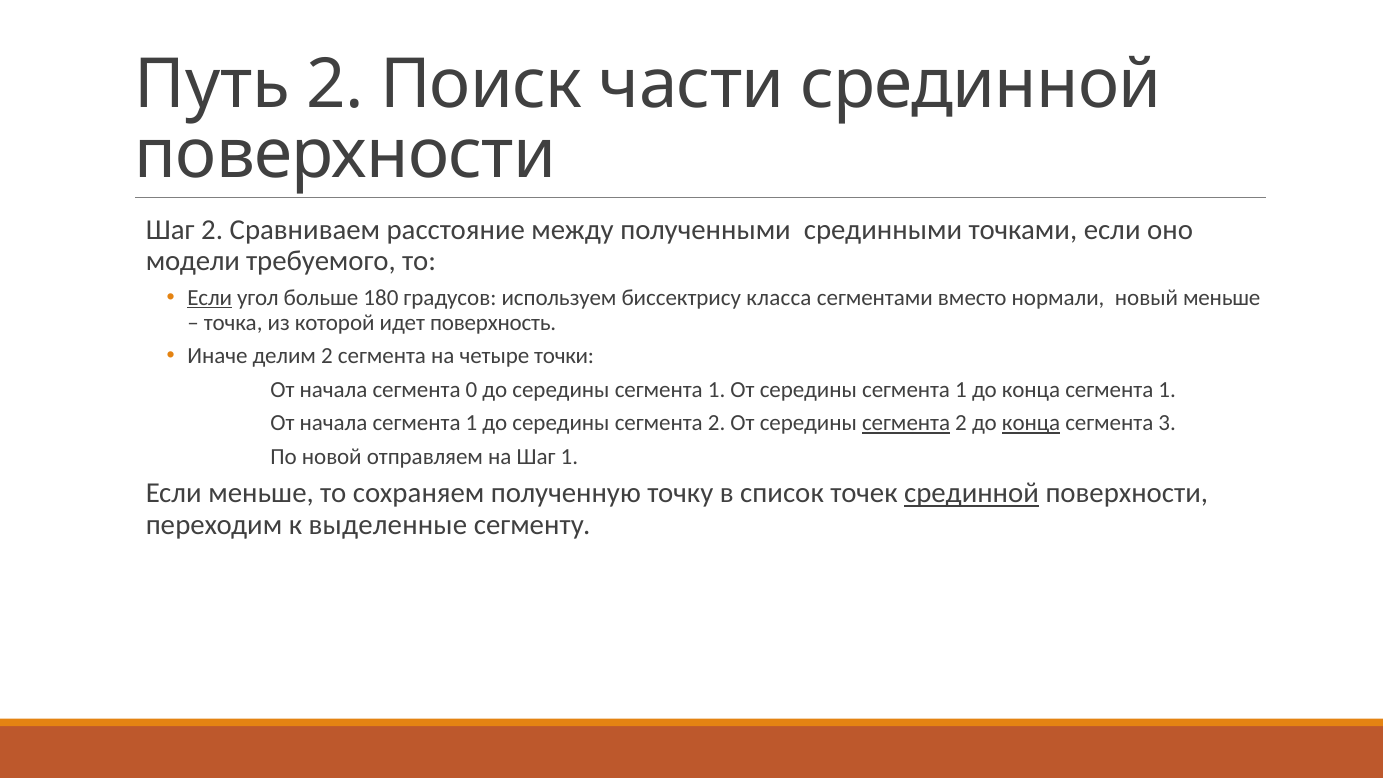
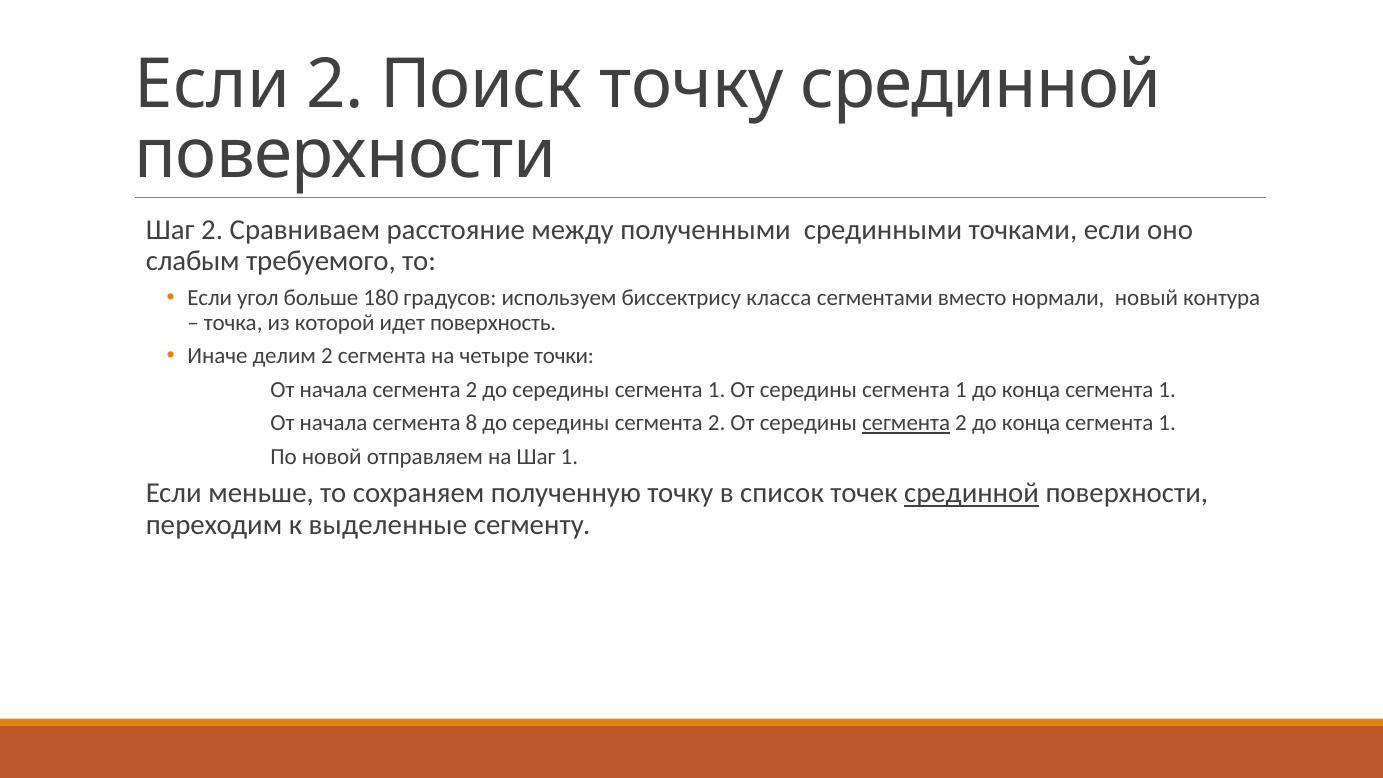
Путь at (212, 84): Путь -> Если
Поиск части: части -> точку
модели: модели -> слабым
Если at (210, 298) underline: present -> none
новый меньше: меньше -> контура
начала сегмента 0: 0 -> 2
начала сегмента 1: 1 -> 8
конца at (1031, 423) underline: present -> none
3 at (1167, 423): 3 -> 1
